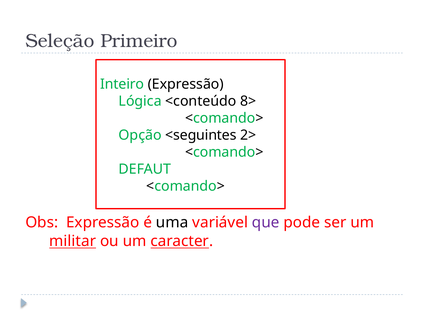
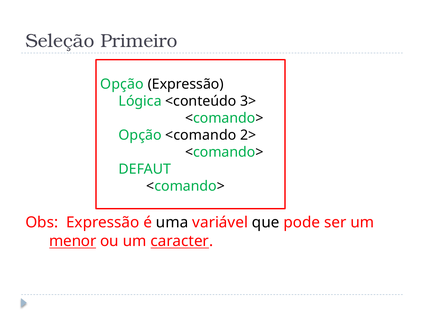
Inteiro at (122, 84): Inteiro -> Opção
8>: 8> -> 3>
<seguintes: <seguintes -> <comando
que colour: purple -> black
militar: militar -> menor
